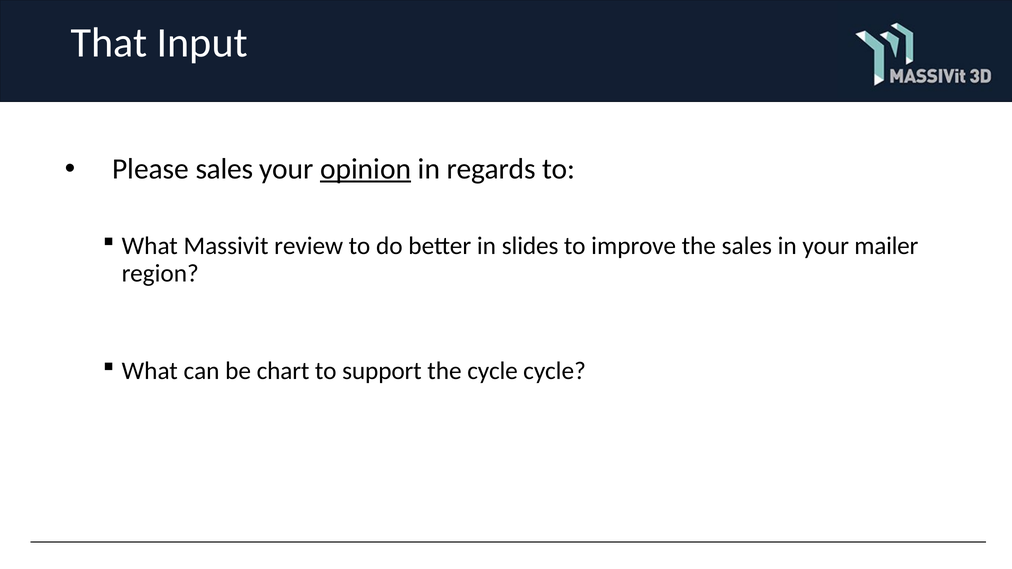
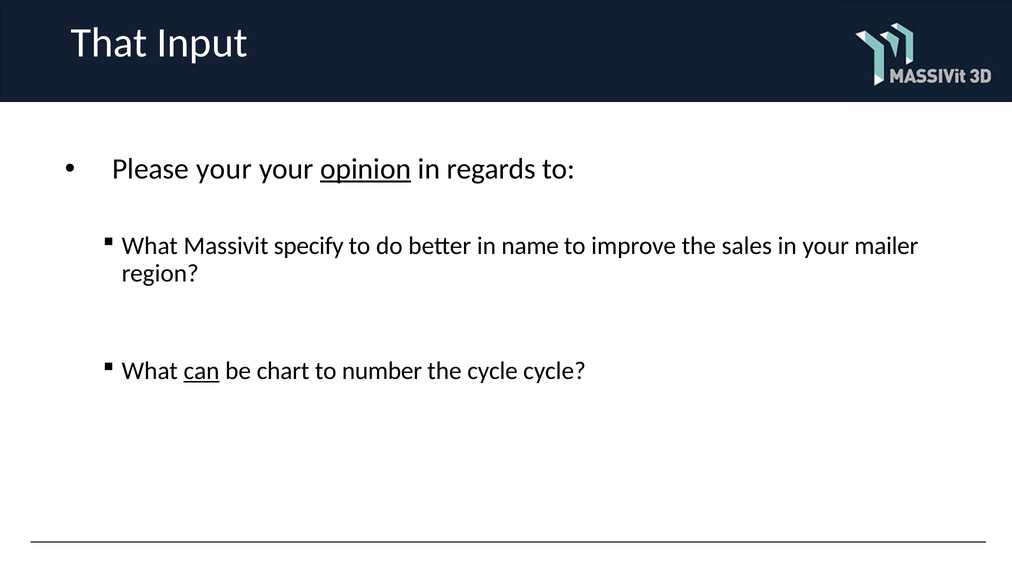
Please sales: sales -> your
review: review -> specify
slides: slides -> name
can underline: none -> present
support: support -> number
